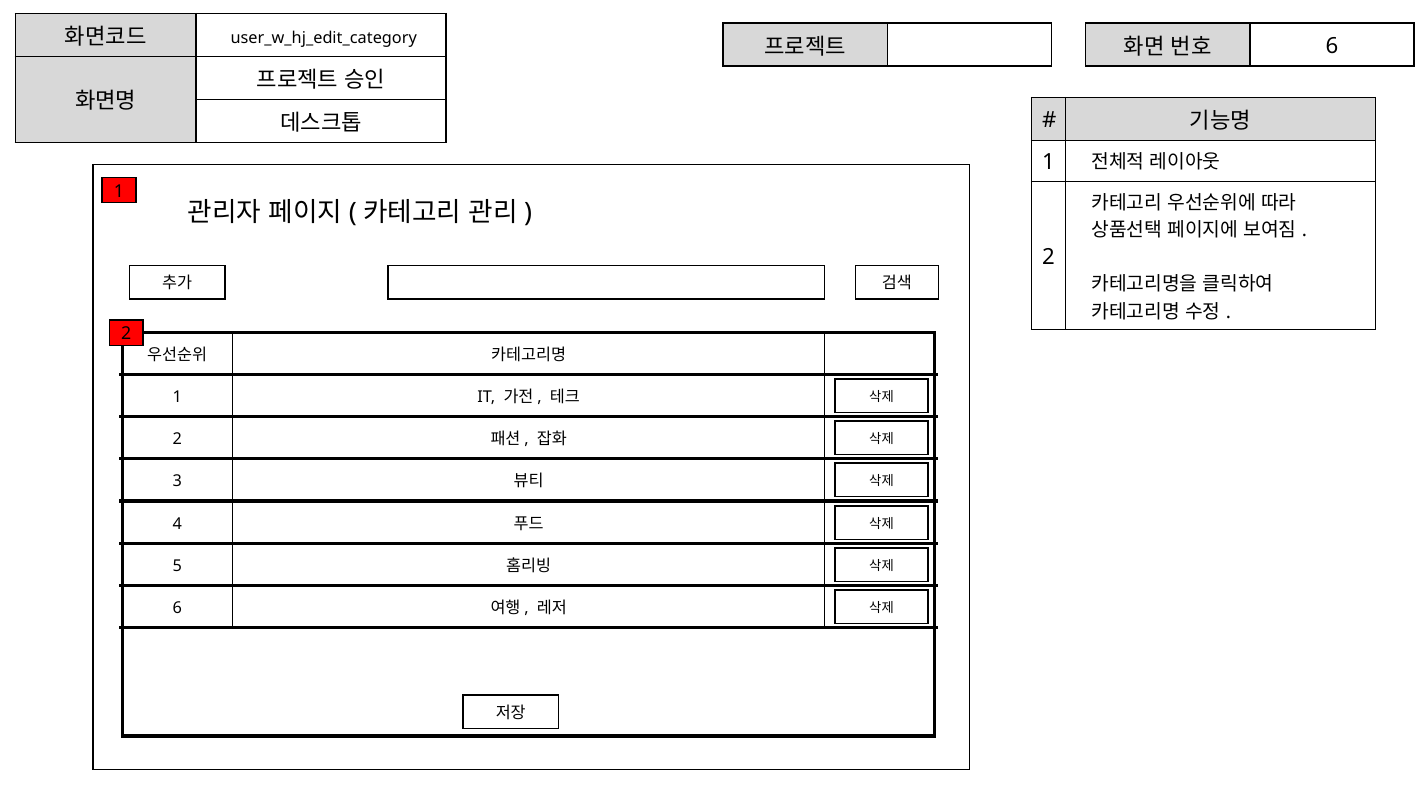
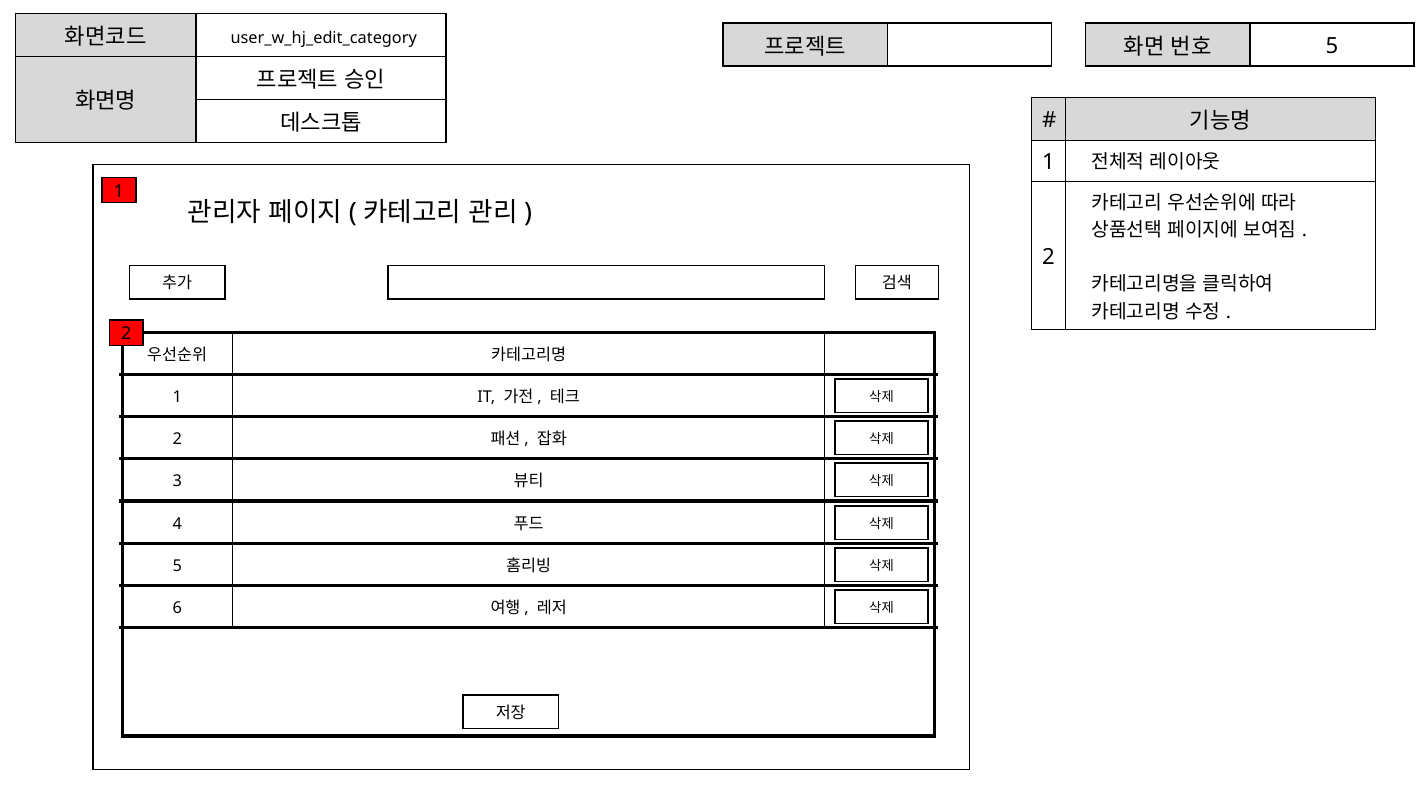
6 at (1332, 46): 6 -> 5
